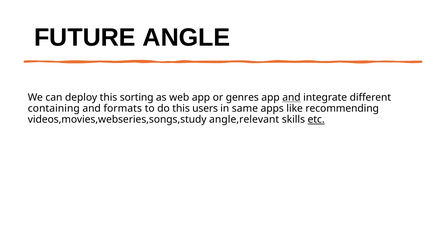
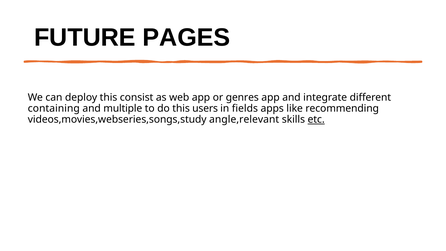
ANGLE: ANGLE -> PAGES
sorting: sorting -> consist
and at (291, 97) underline: present -> none
formats: formats -> multiple
same: same -> fields
